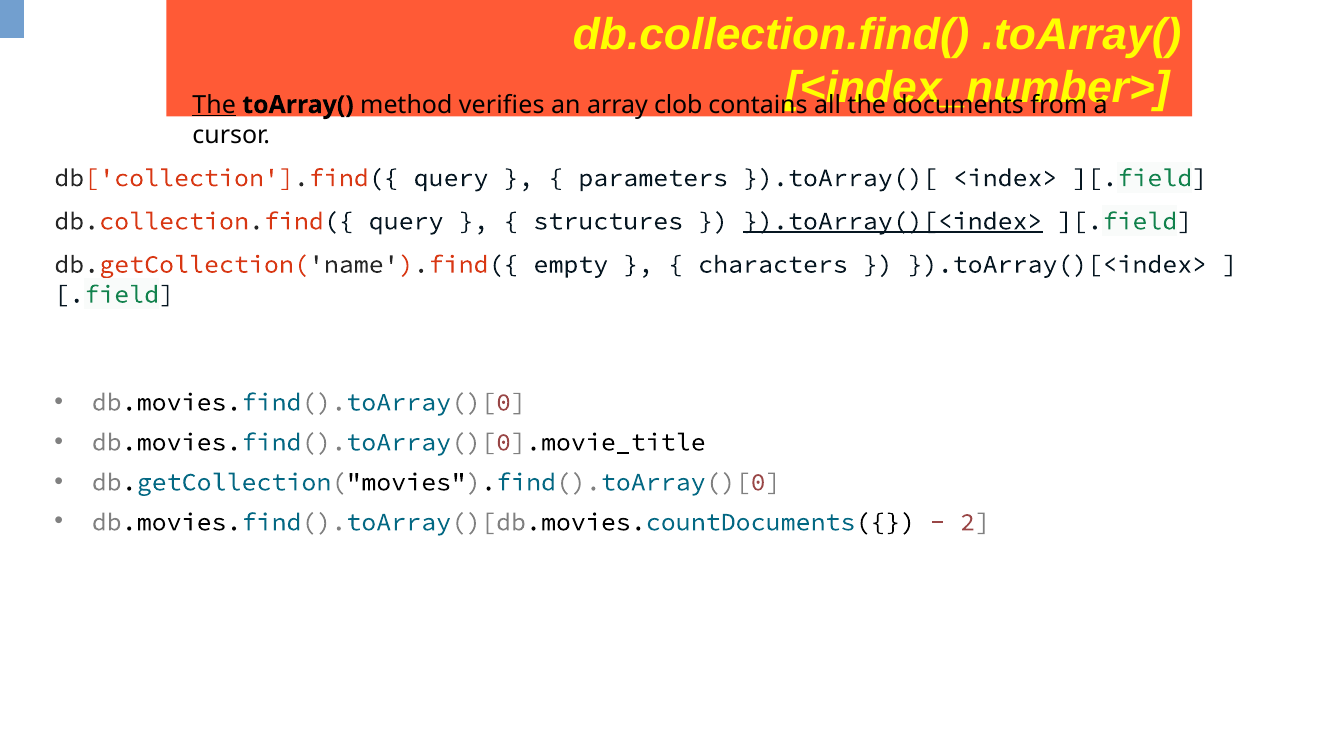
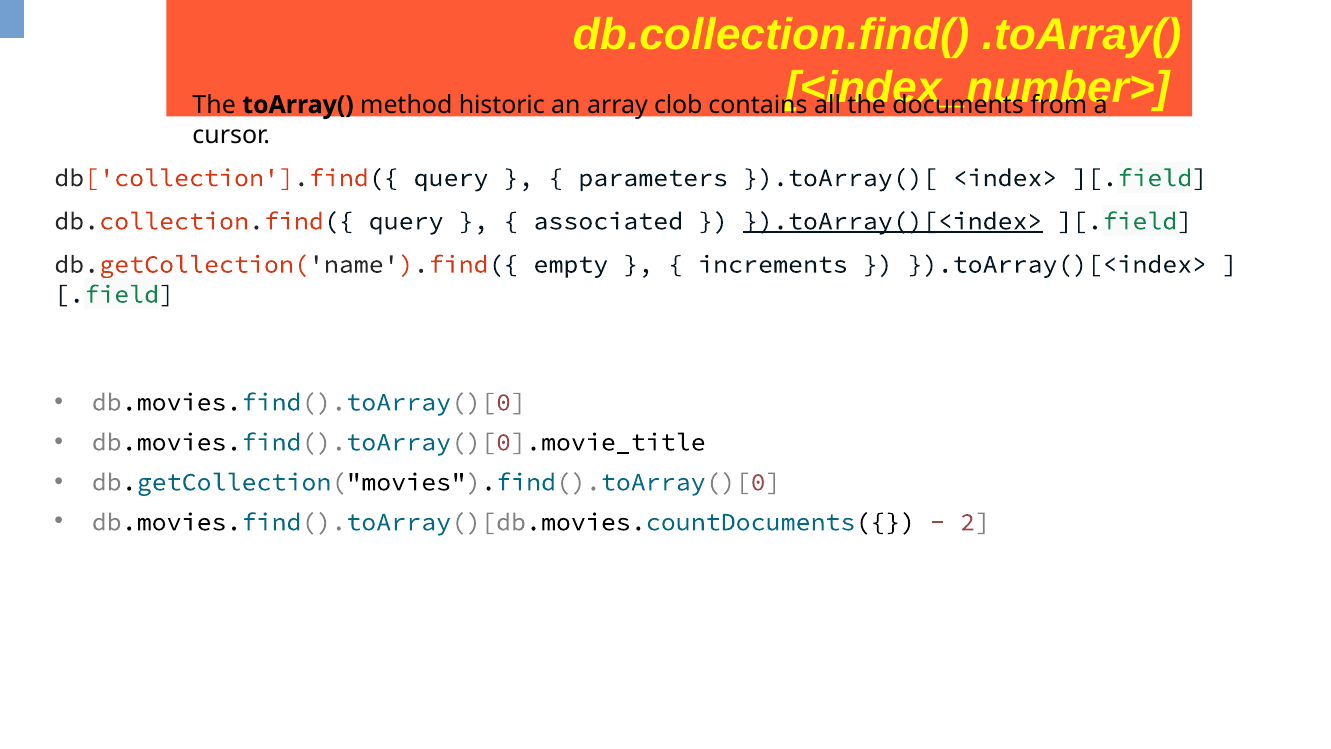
The at (214, 105) underline: present -> none
verifies: verifies -> historic
structures: structures -> associated
characters: characters -> increments
